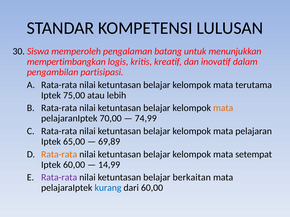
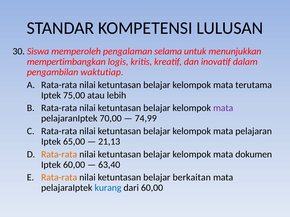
batang: batang -> selama
partisipasi: partisipasi -> waktutiap
mata at (223, 108) colour: orange -> purple
69,89: 69,89 -> 21,13
setempat: setempat -> dokumen
14,99: 14,99 -> 63,40
Rata-rata at (59, 178) colour: purple -> orange
